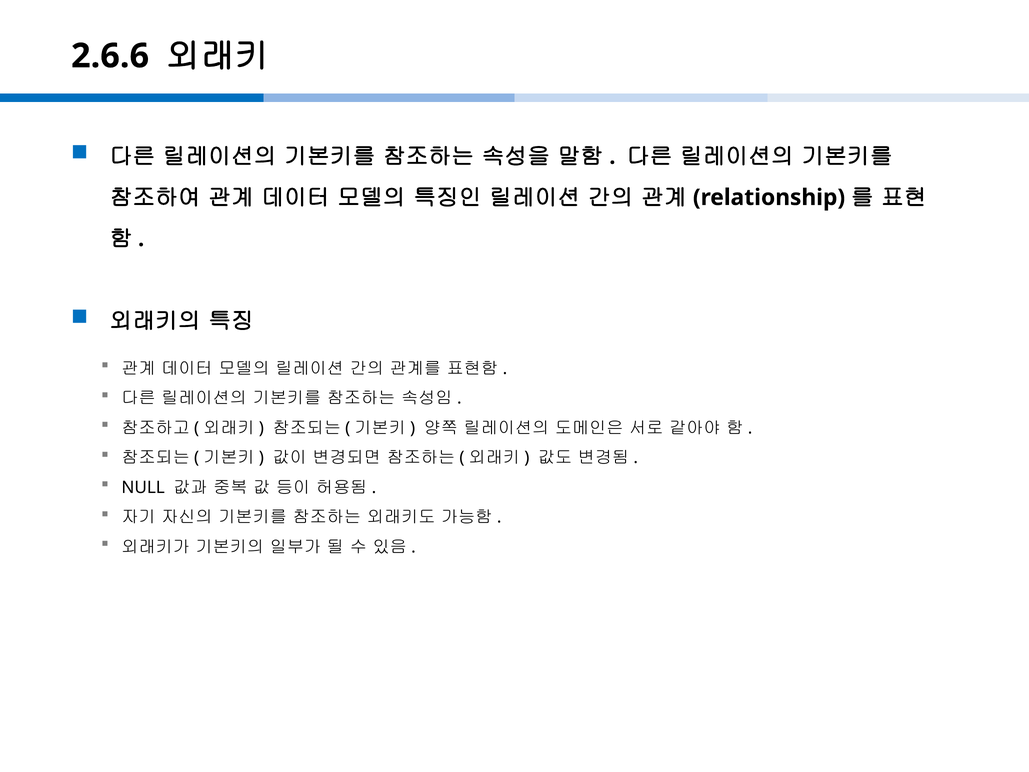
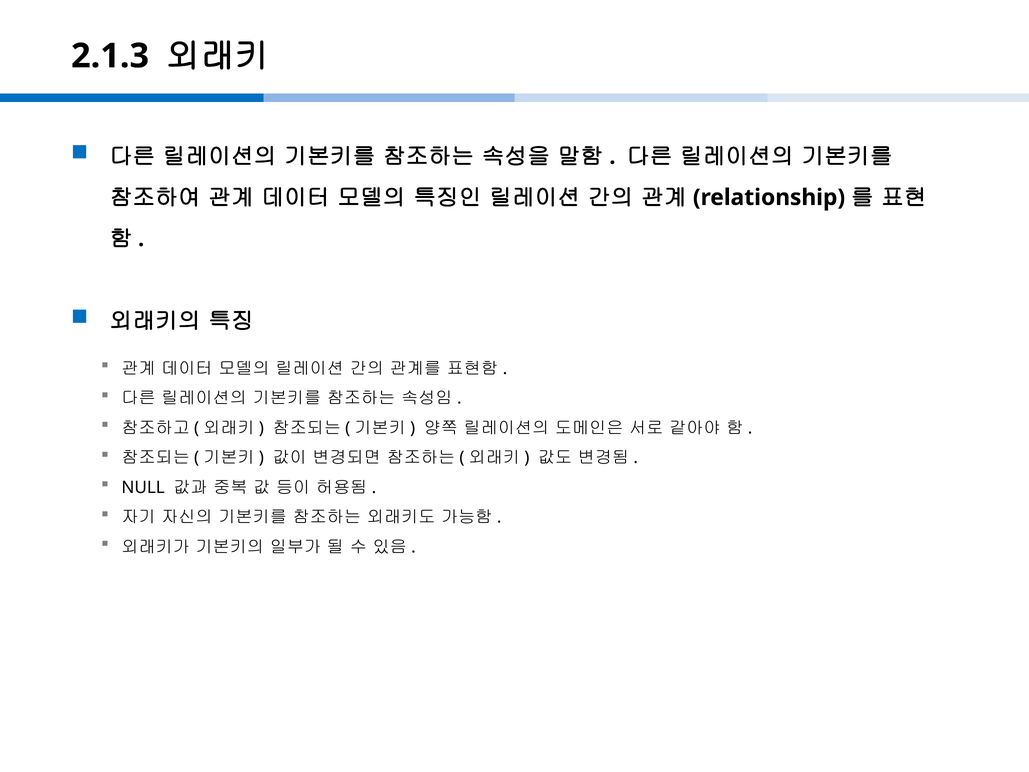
2.6.6: 2.6.6 -> 2.1.3
